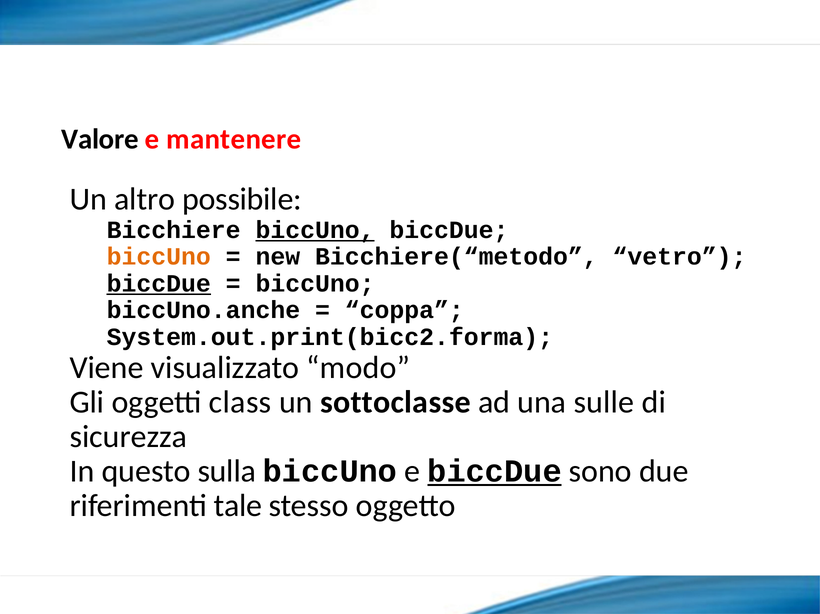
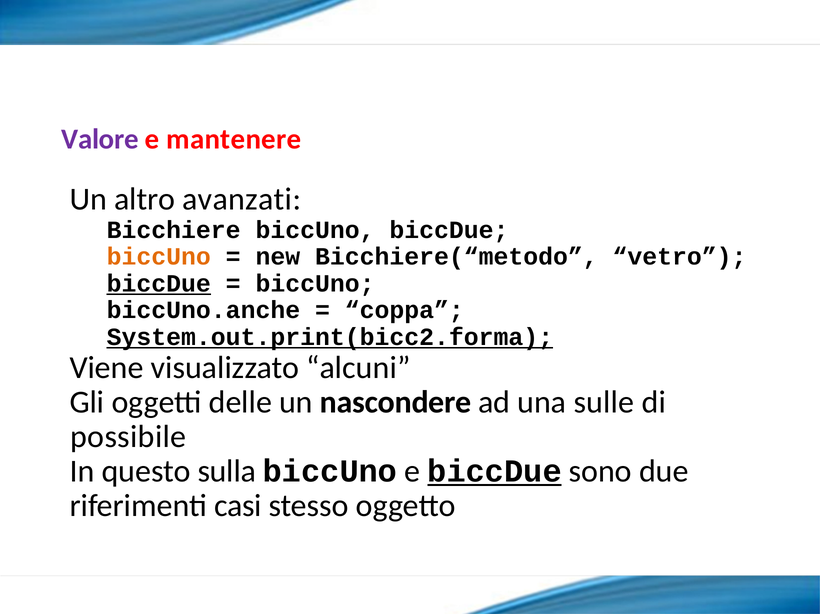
Valore colour: black -> purple
possibile: possibile -> avanzati
biccUno at (315, 230) underline: present -> none
System.out.print(bicc2.forma underline: none -> present
modo: modo -> alcuni
class: class -> delle
sottoclasse: sottoclasse -> nascondere
sicurezza: sicurezza -> possibile
tale: tale -> casi
